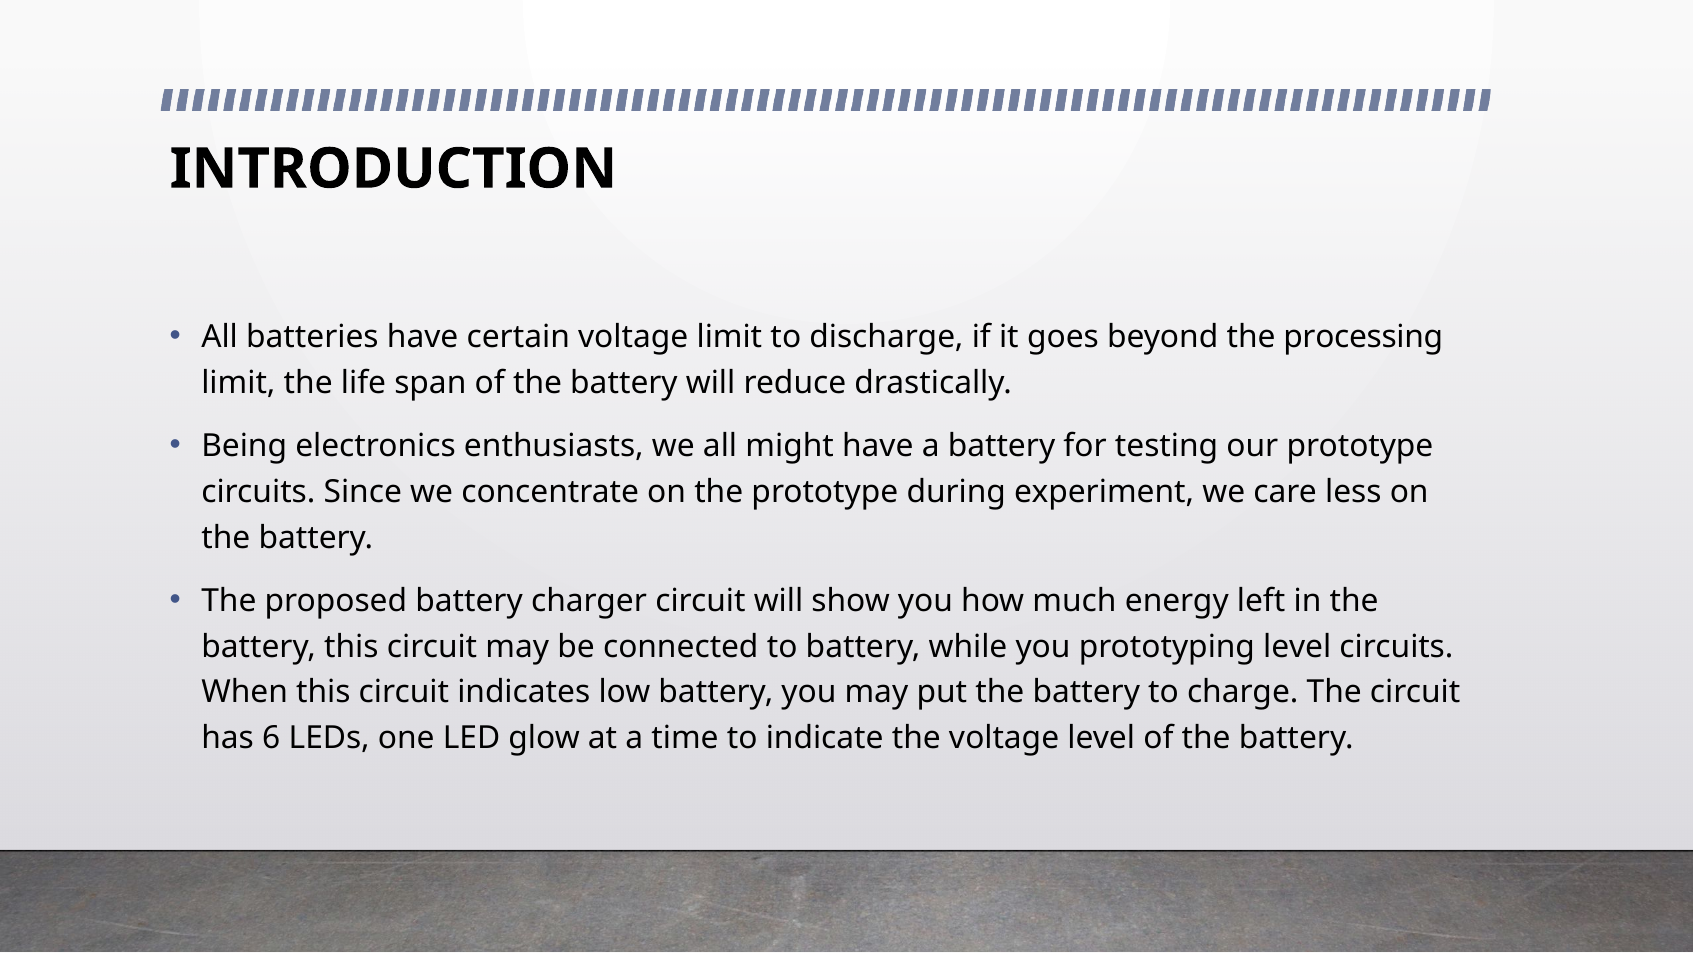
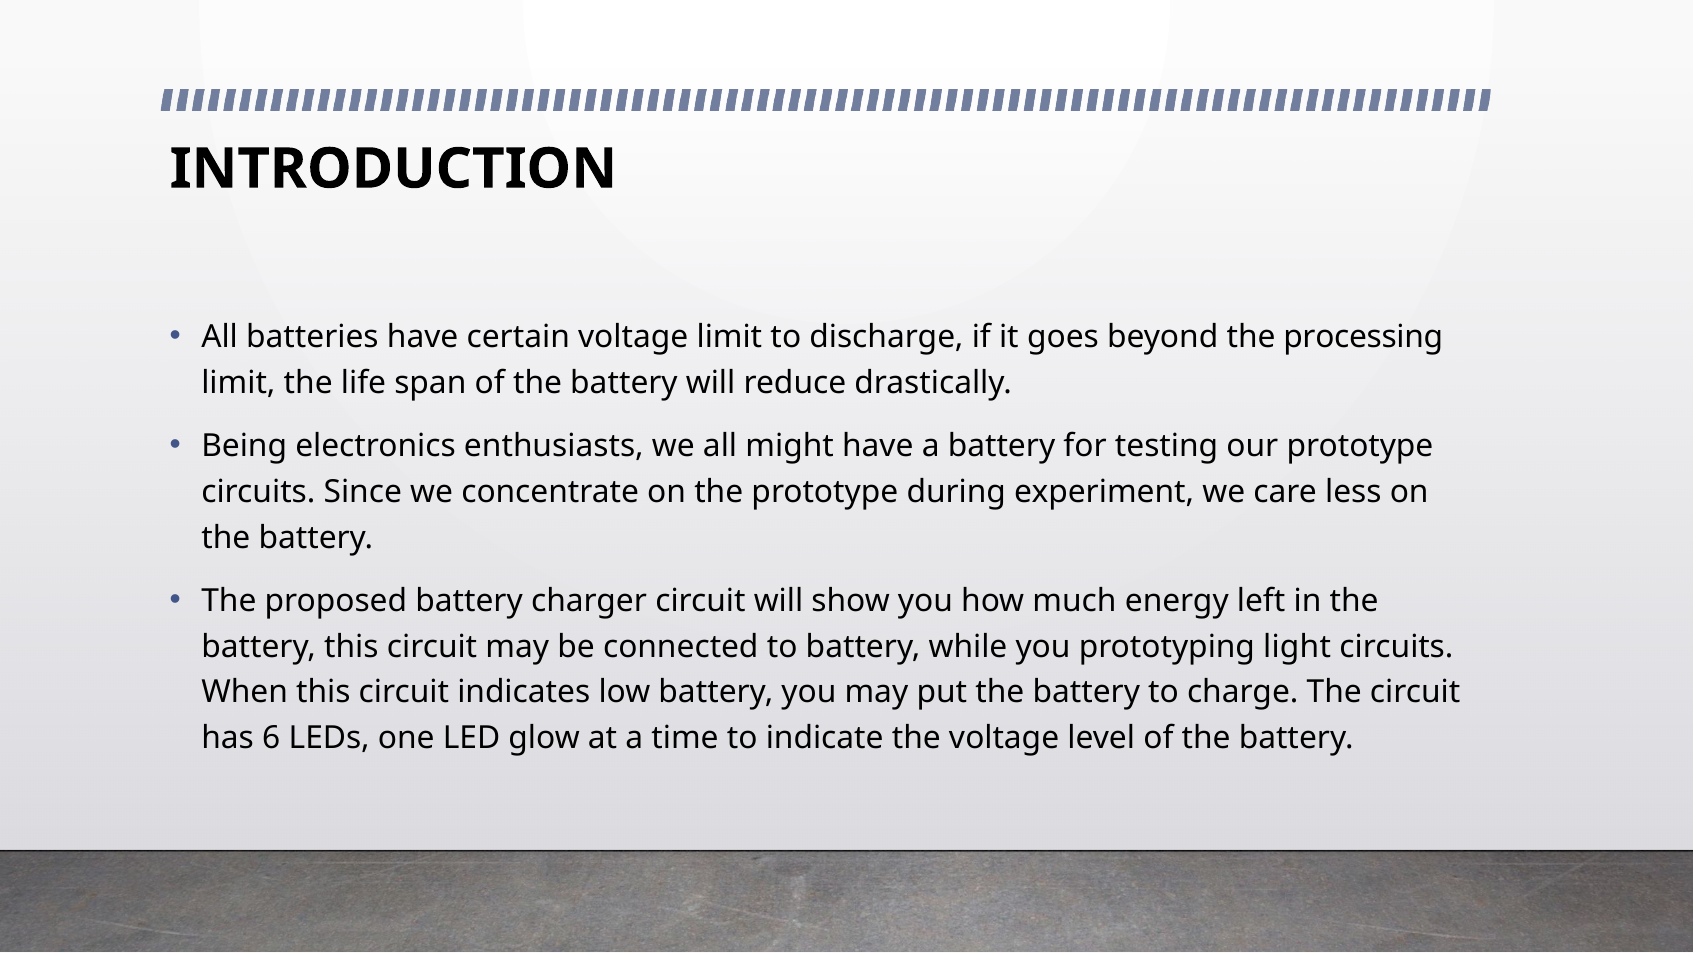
prototyping level: level -> light
